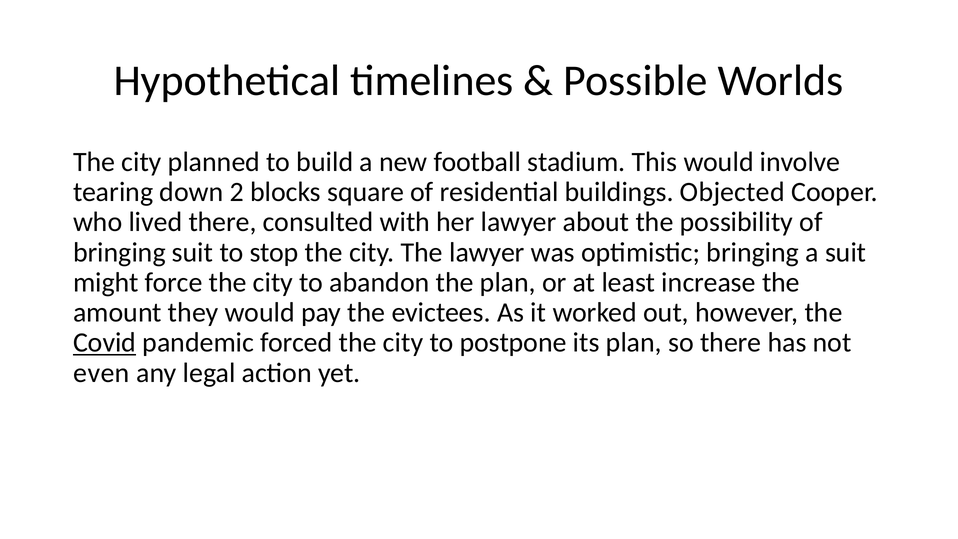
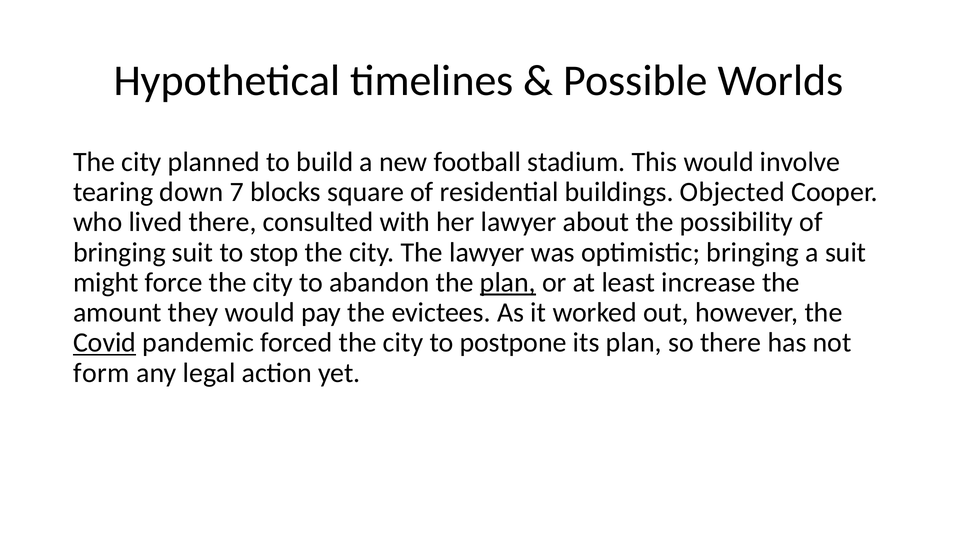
2: 2 -> 7
plan at (508, 282) underline: none -> present
even: even -> form
